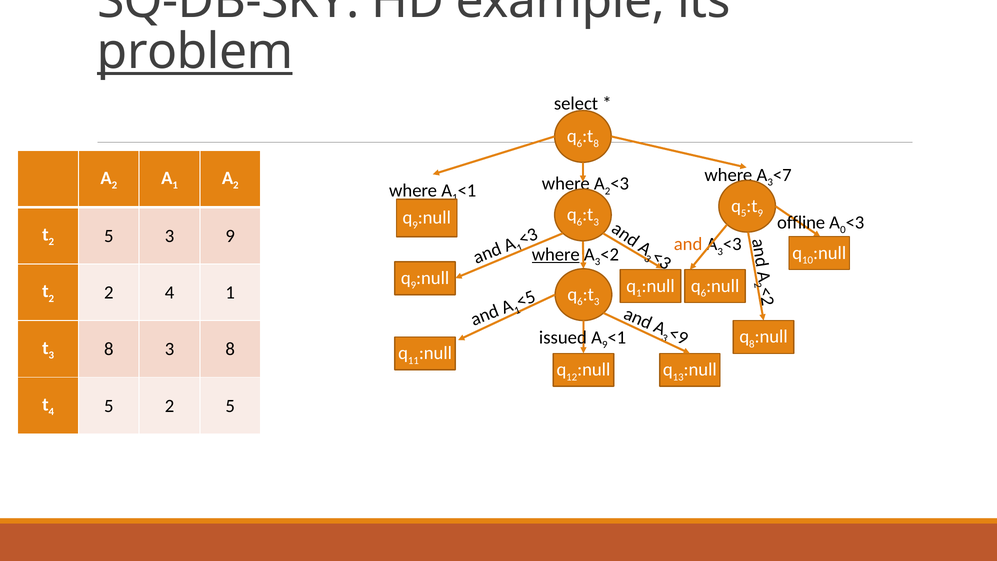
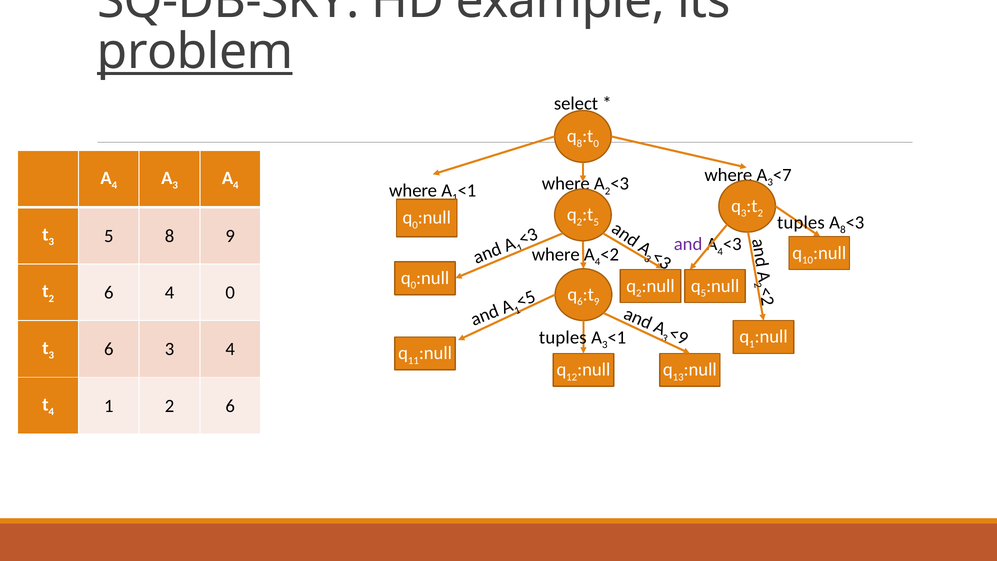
6 at (579, 143): 6 -> 8
8 at (596, 143): 8 -> 0
2 at (114, 185): 2 -> 4
1 at (175, 185): 1 -> 3
2 at (236, 185): 2 -> 4
5 at (744, 213): 5 -> 3
9 at (760, 213): 9 -> 2
6 at (579, 222): 6 -> 2
3 at (596, 222): 3 -> 5
9 at (415, 225): 9 -> 0
offline at (801, 222): offline -> tuples
0 at (843, 230): 0 -> 8
2 at (51, 242): 2 -> 3
5 3: 3 -> 8
and colour: orange -> purple
3 at (720, 251): 3 -> 4
where at (556, 254) underline: present -> none
3 at (598, 262): 3 -> 4
9 at (413, 285): 9 -> 0
1 at (639, 293): 1 -> 2
6 at (703, 293): 6 -> 5
2 at (109, 292): 2 -> 6
4 1: 1 -> 0
3 at (597, 302): 3 -> 9
8 at (752, 344): 8 -> 1
issued at (563, 338): issued -> tuples
9 at (605, 345): 9 -> 3
8 at (109, 349): 8 -> 6
8 at (230, 349): 8 -> 4
4 5: 5 -> 1
5 at (230, 406): 5 -> 6
